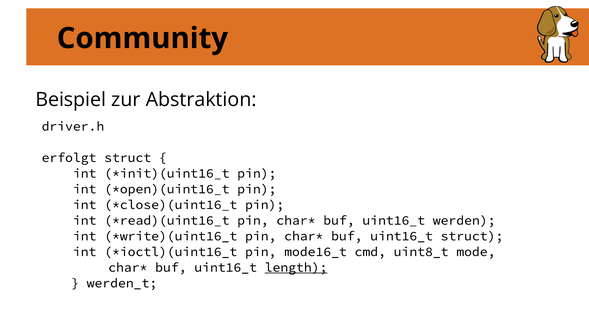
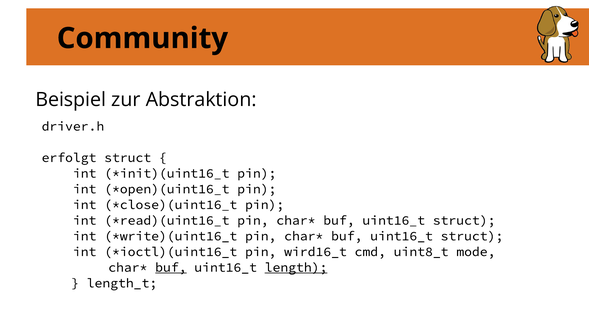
werden at (464, 221): werden -> struct
mode16_t: mode16_t -> wird16_t
buf at (171, 268) underline: none -> present
werden_t: werden_t -> length_t
